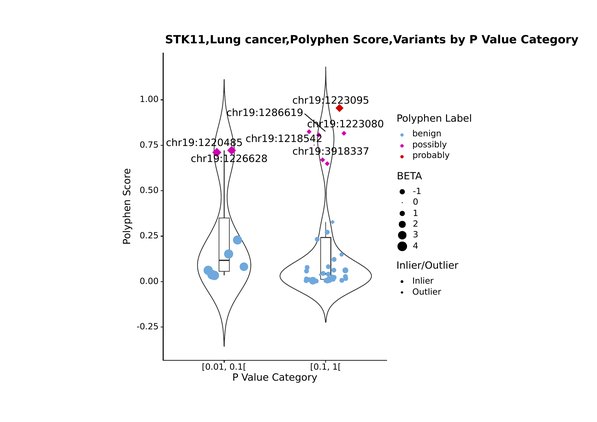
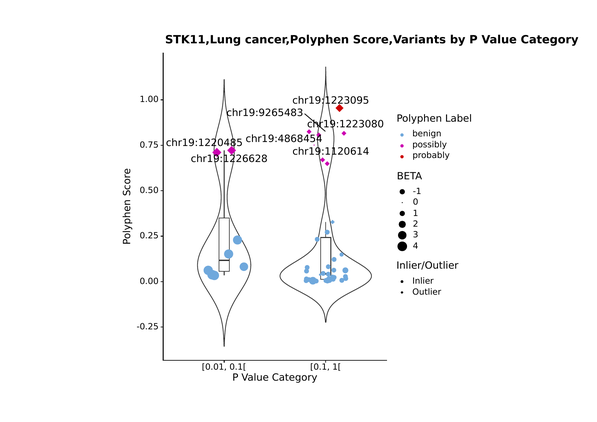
chr19:1286619: chr19:1286619 -> chr19:9265483
chr19:1218542: chr19:1218542 -> chr19:4868454
chr19:3918337: chr19:3918337 -> chr19:1120614
